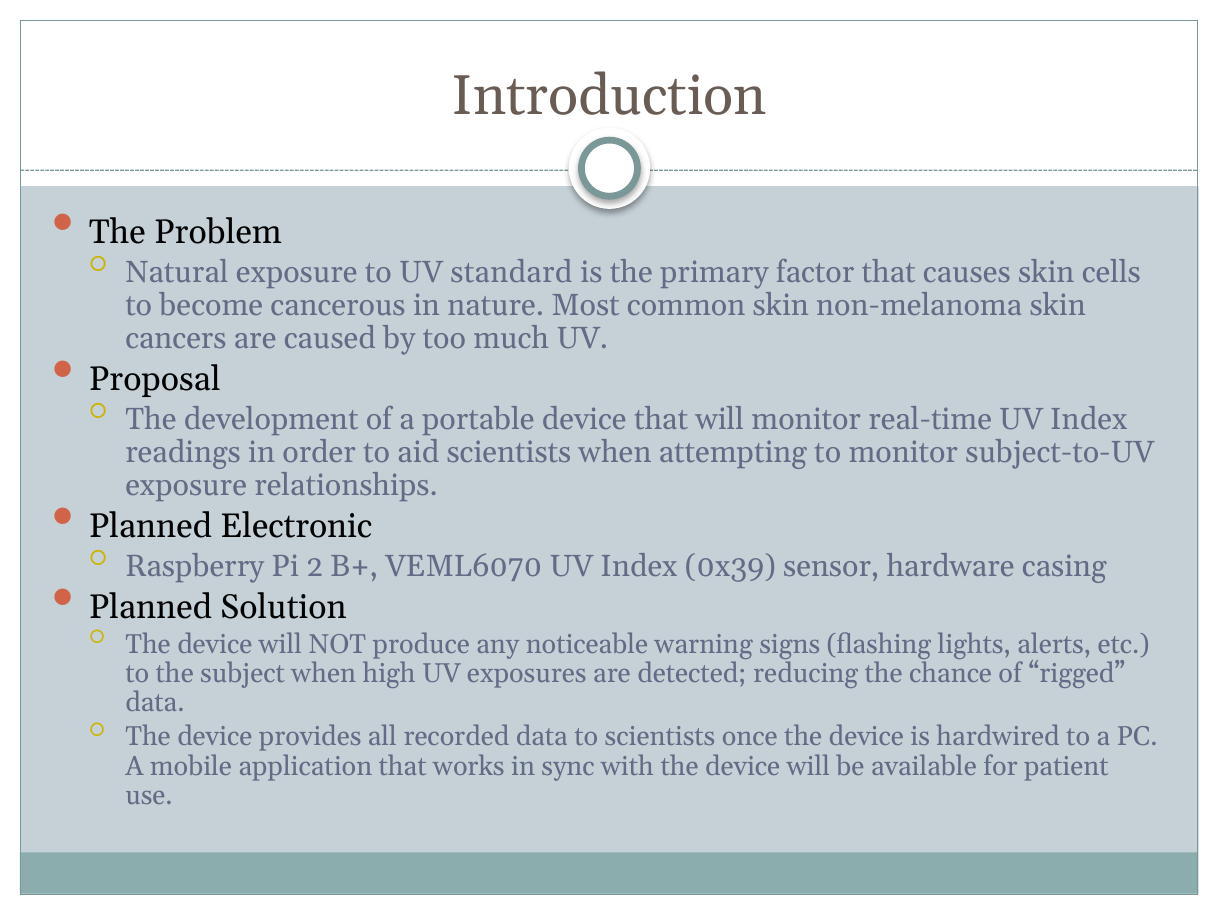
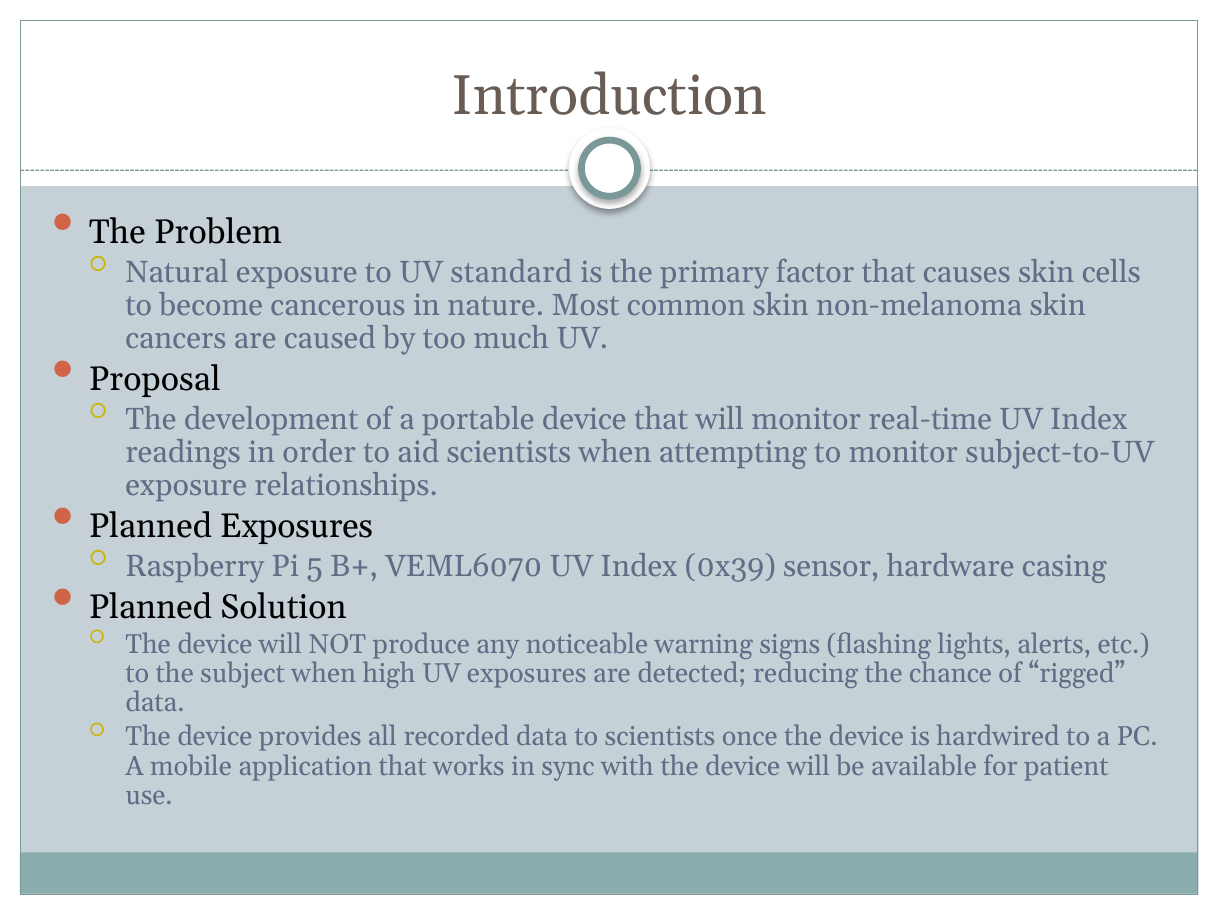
Planned Electronic: Electronic -> Exposures
2: 2 -> 5
